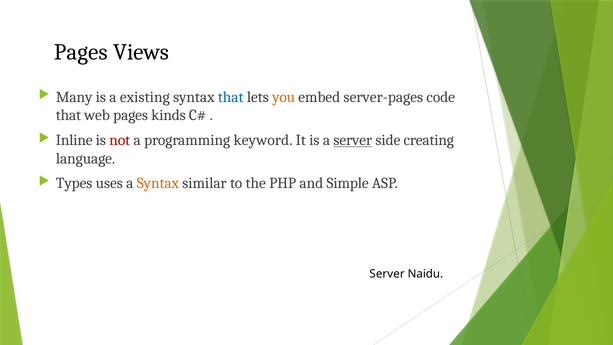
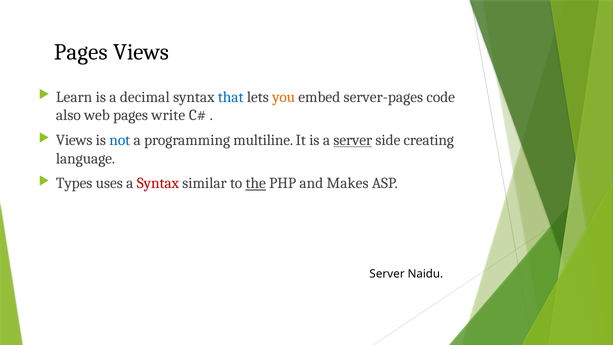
Many: Many -> Learn
existing: existing -> decimal
that at (68, 115): that -> also
kinds: kinds -> write
Inline at (74, 140): Inline -> Views
not colour: red -> blue
keyword: keyword -> multiline
Syntax at (158, 183) colour: orange -> red
the underline: none -> present
Simple: Simple -> Makes
